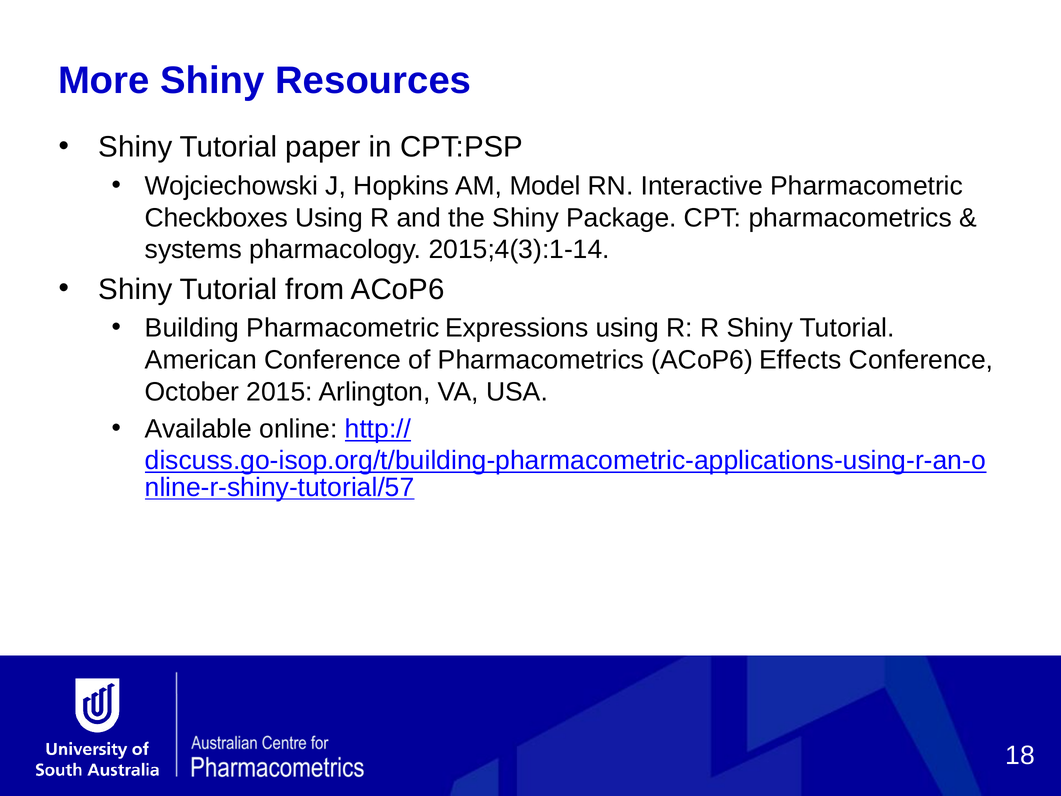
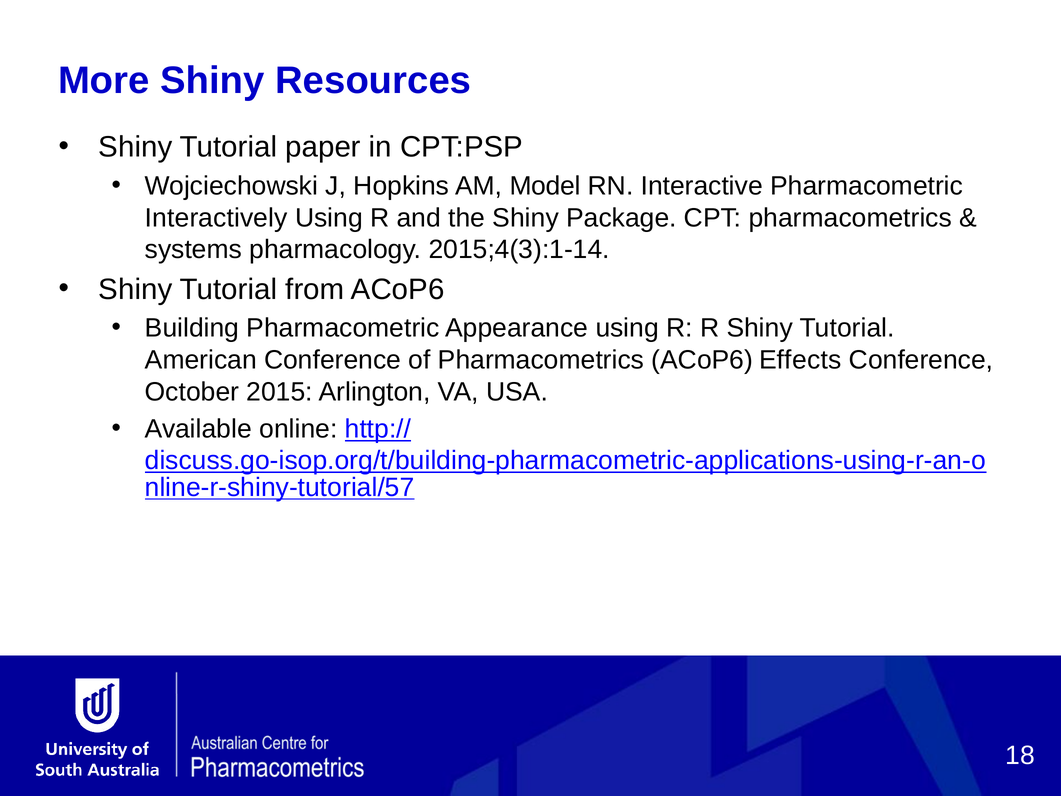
Checkboxes: Checkboxes -> Interactively
Expressions: Expressions -> Appearance
